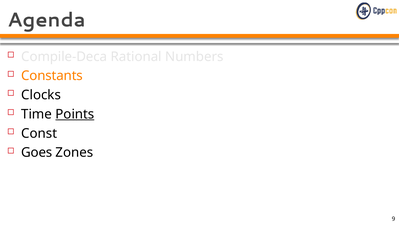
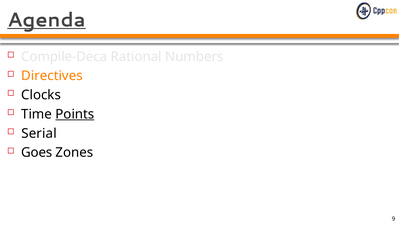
Agenda underline: none -> present
Constants: Constants -> Directives
Const: Const -> Serial
